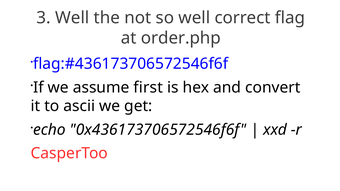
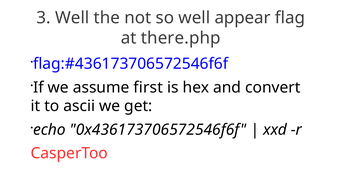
correct: correct -> appear
order.php: order.php -> there.php
